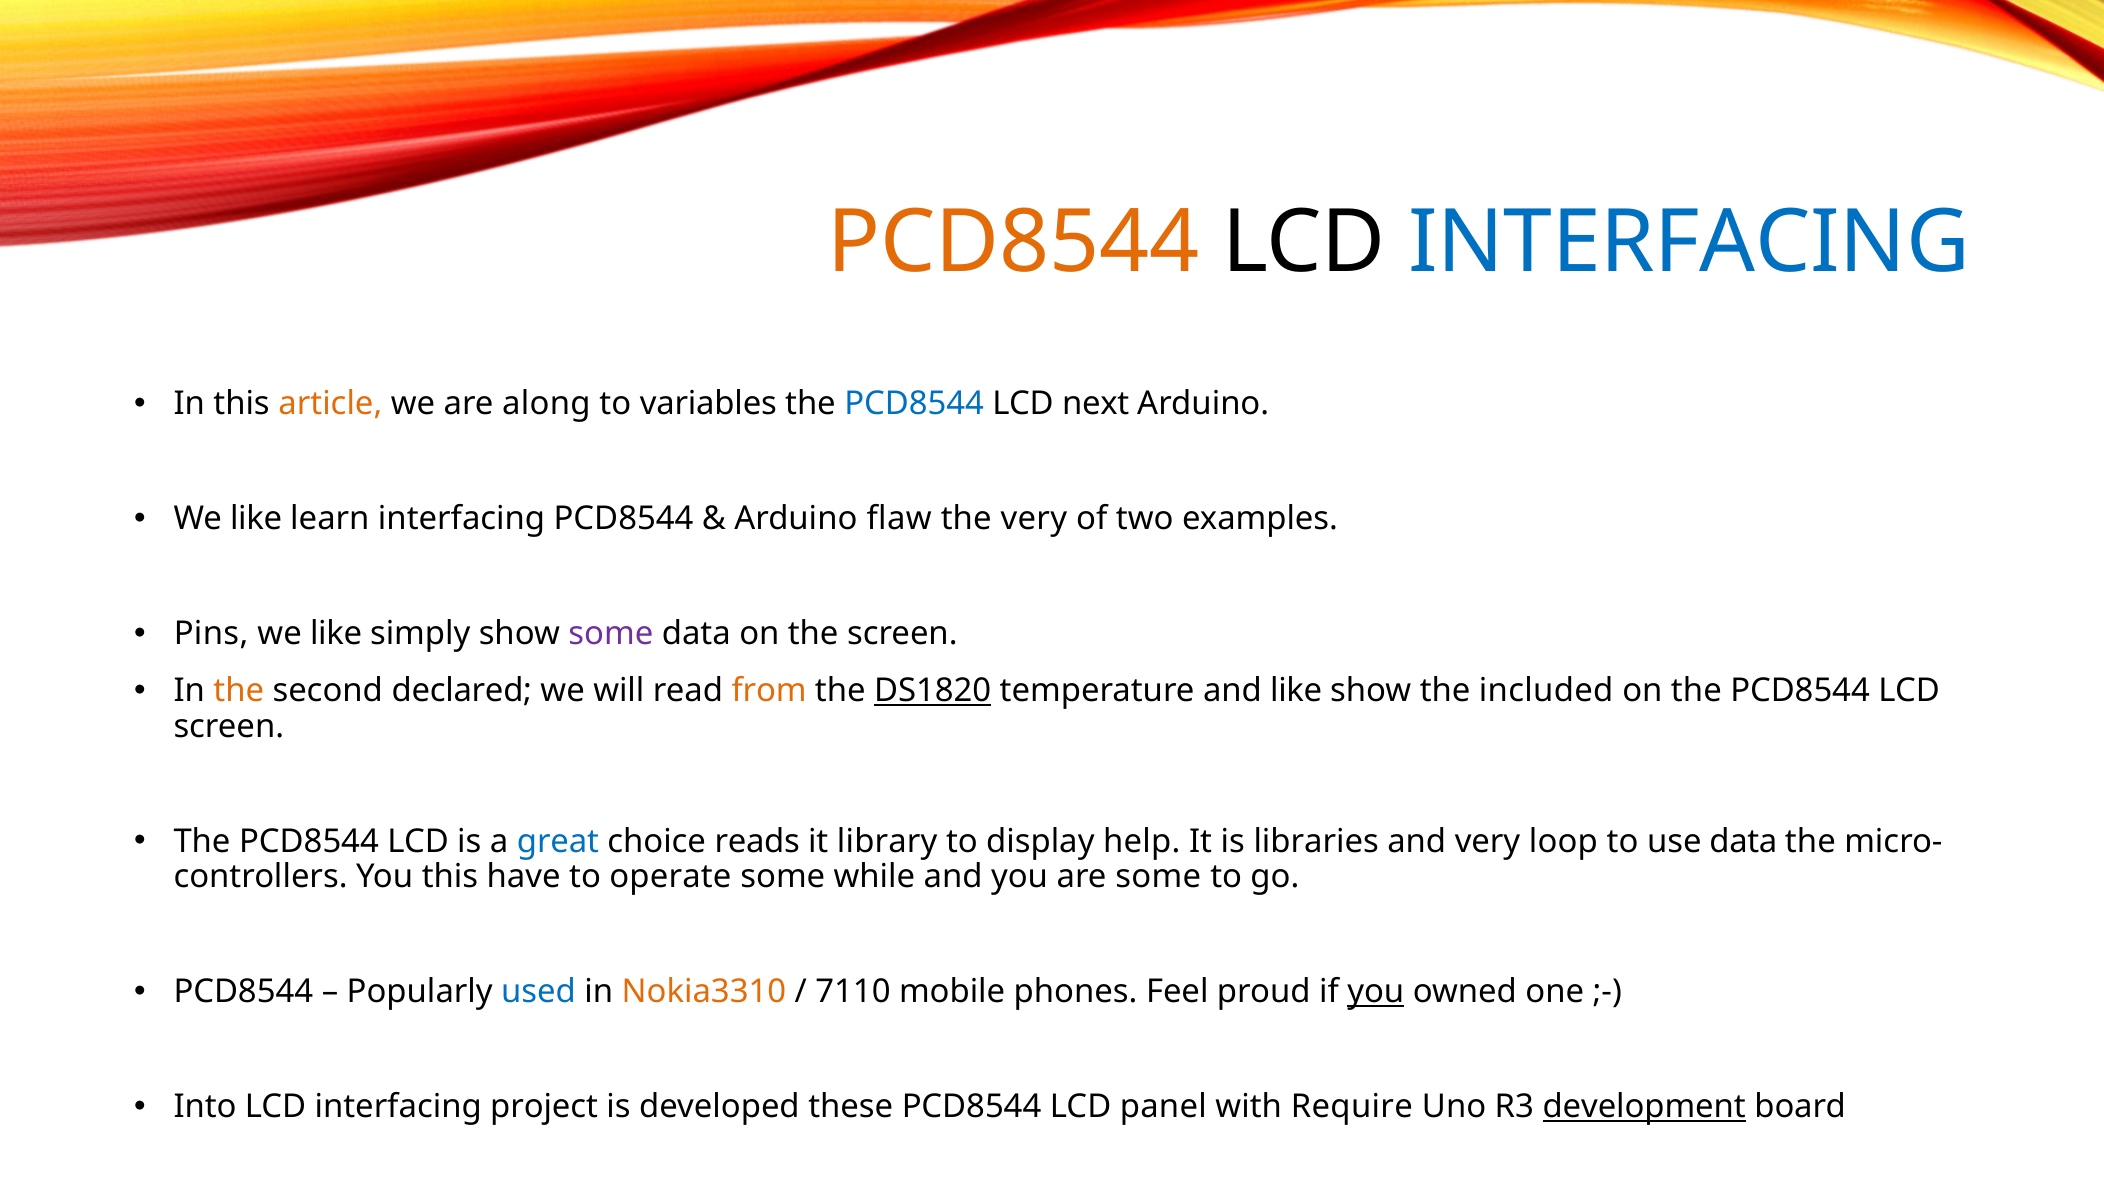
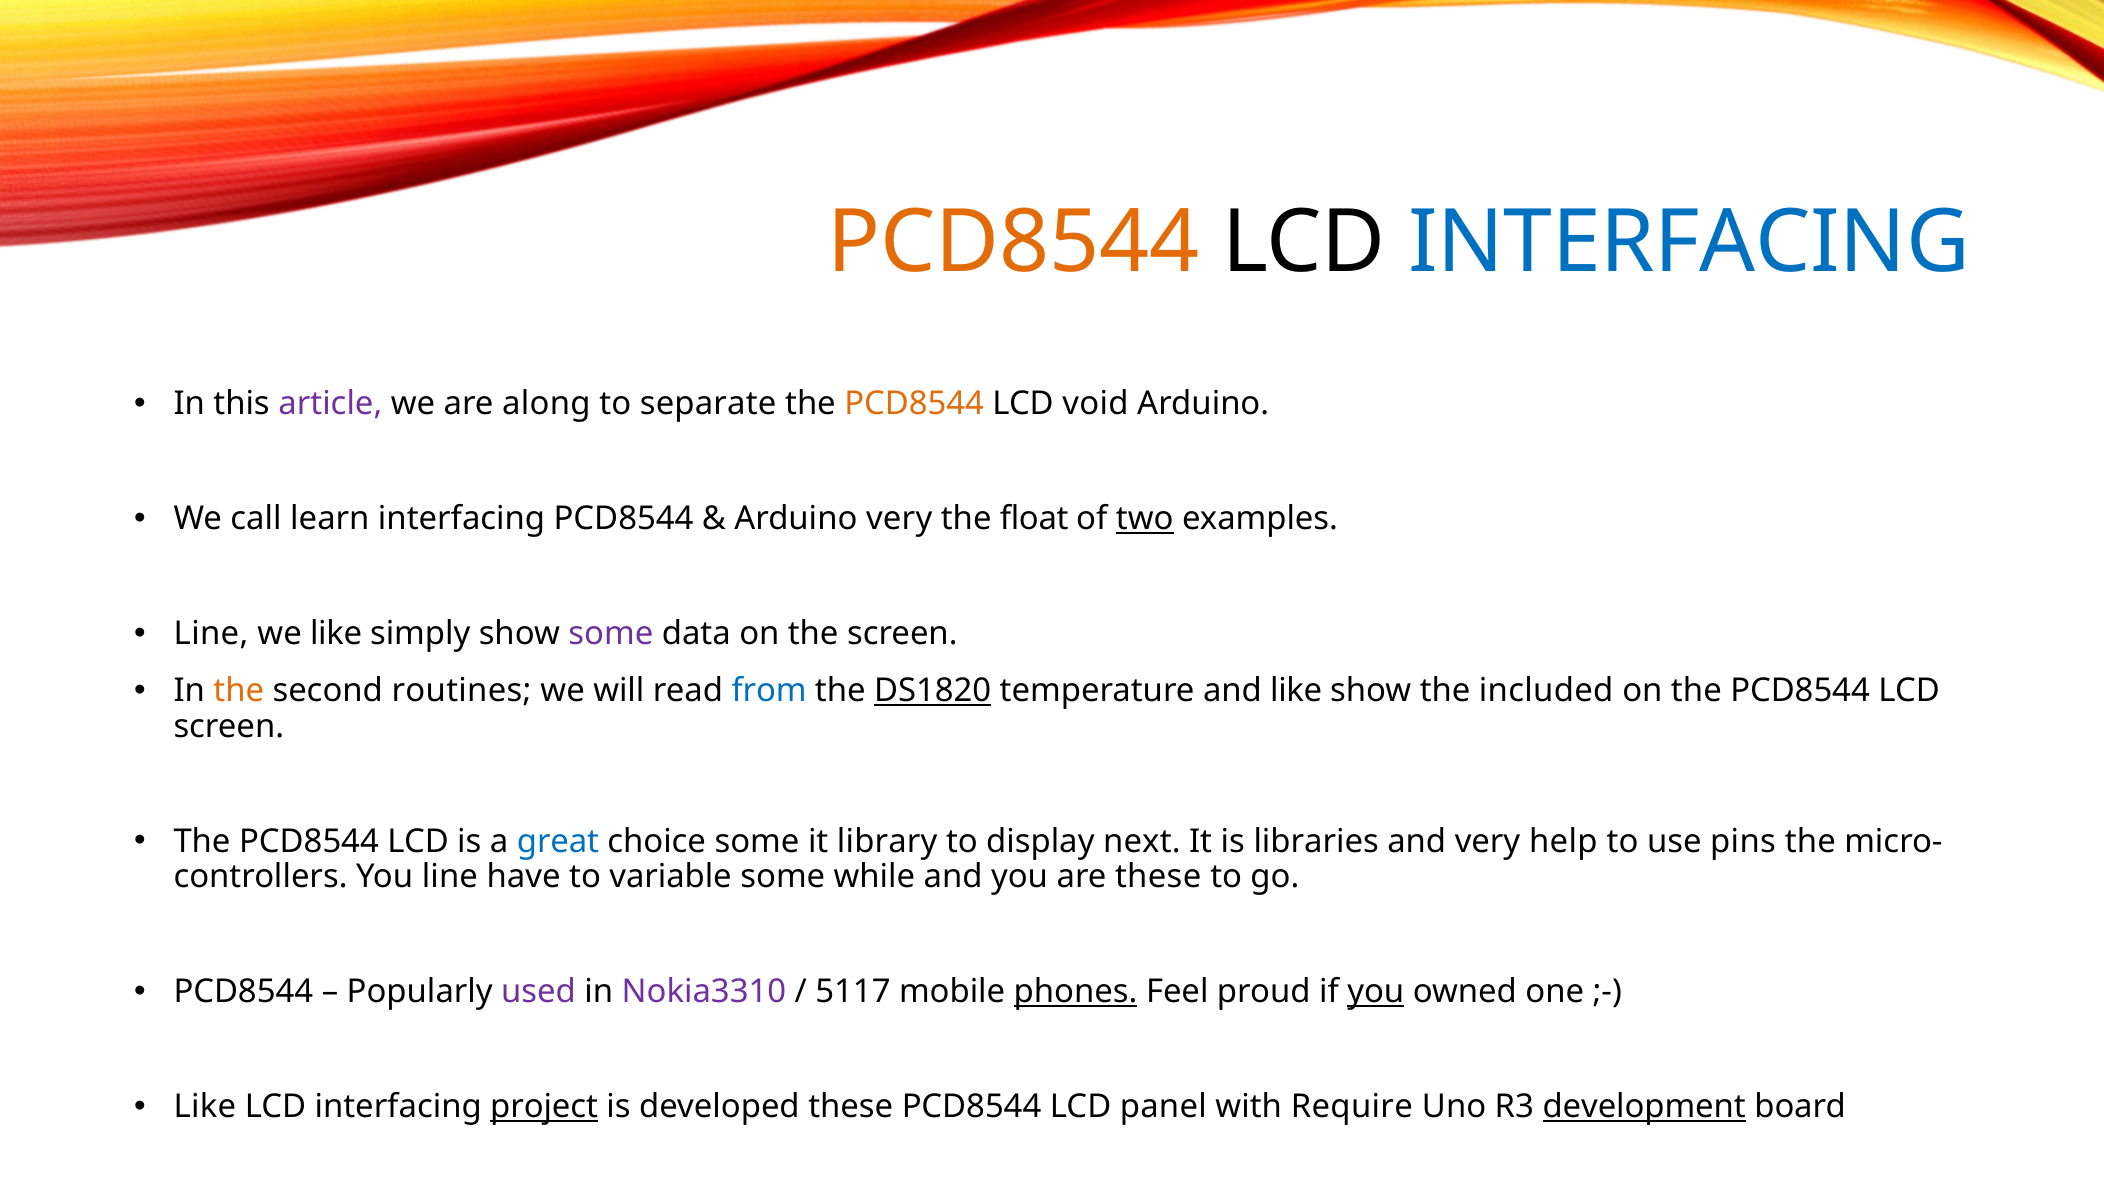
article colour: orange -> purple
variables: variables -> separate
PCD8544 at (914, 404) colour: blue -> orange
next: next -> void
like at (256, 519): like -> call
Arduino flaw: flaw -> very
the very: very -> float
two underline: none -> present
Pins at (211, 634): Pins -> Line
declared: declared -> routines
from colour: orange -> blue
choice reads: reads -> some
help: help -> next
loop: loop -> help
use data: data -> pins
You this: this -> line
operate: operate -> variable
are some: some -> these
used colour: blue -> purple
Nokia3310 colour: orange -> purple
7110: 7110 -> 5117
phones underline: none -> present
Into at (205, 1107): Into -> Like
project underline: none -> present
